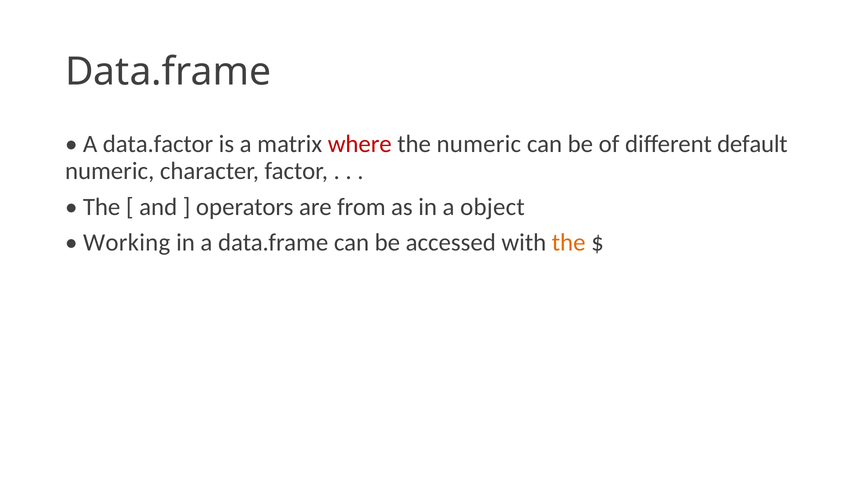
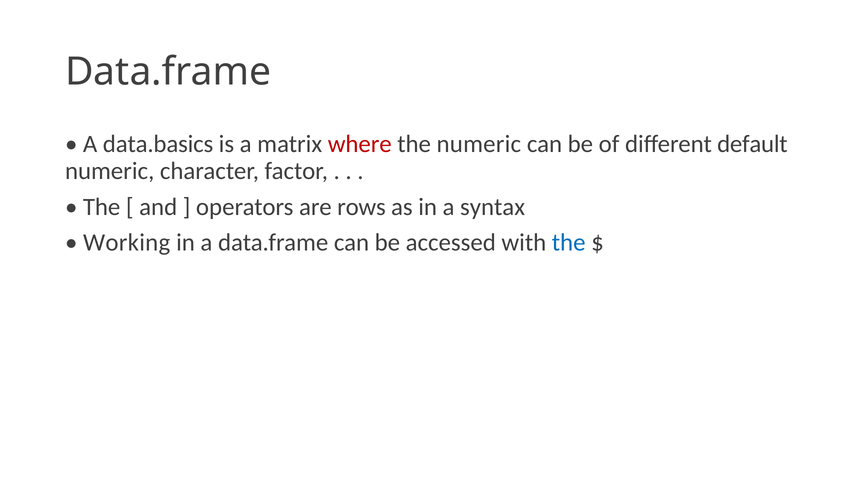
data.factor: data.factor -> data.basics
from: from -> rows
object: object -> syntax
the at (569, 243) colour: orange -> blue
